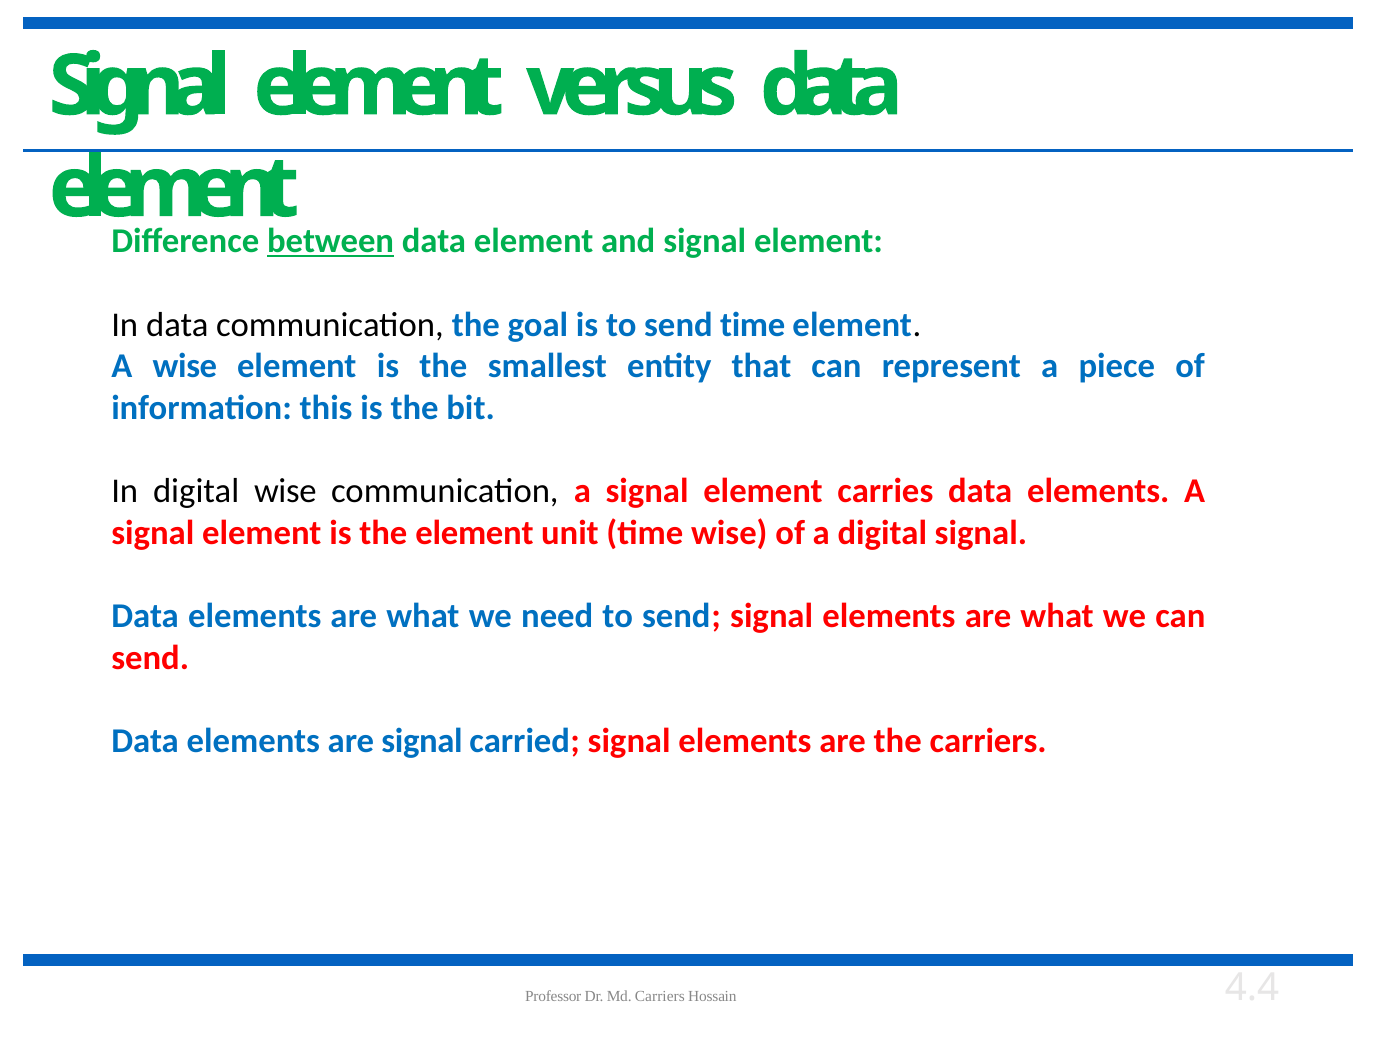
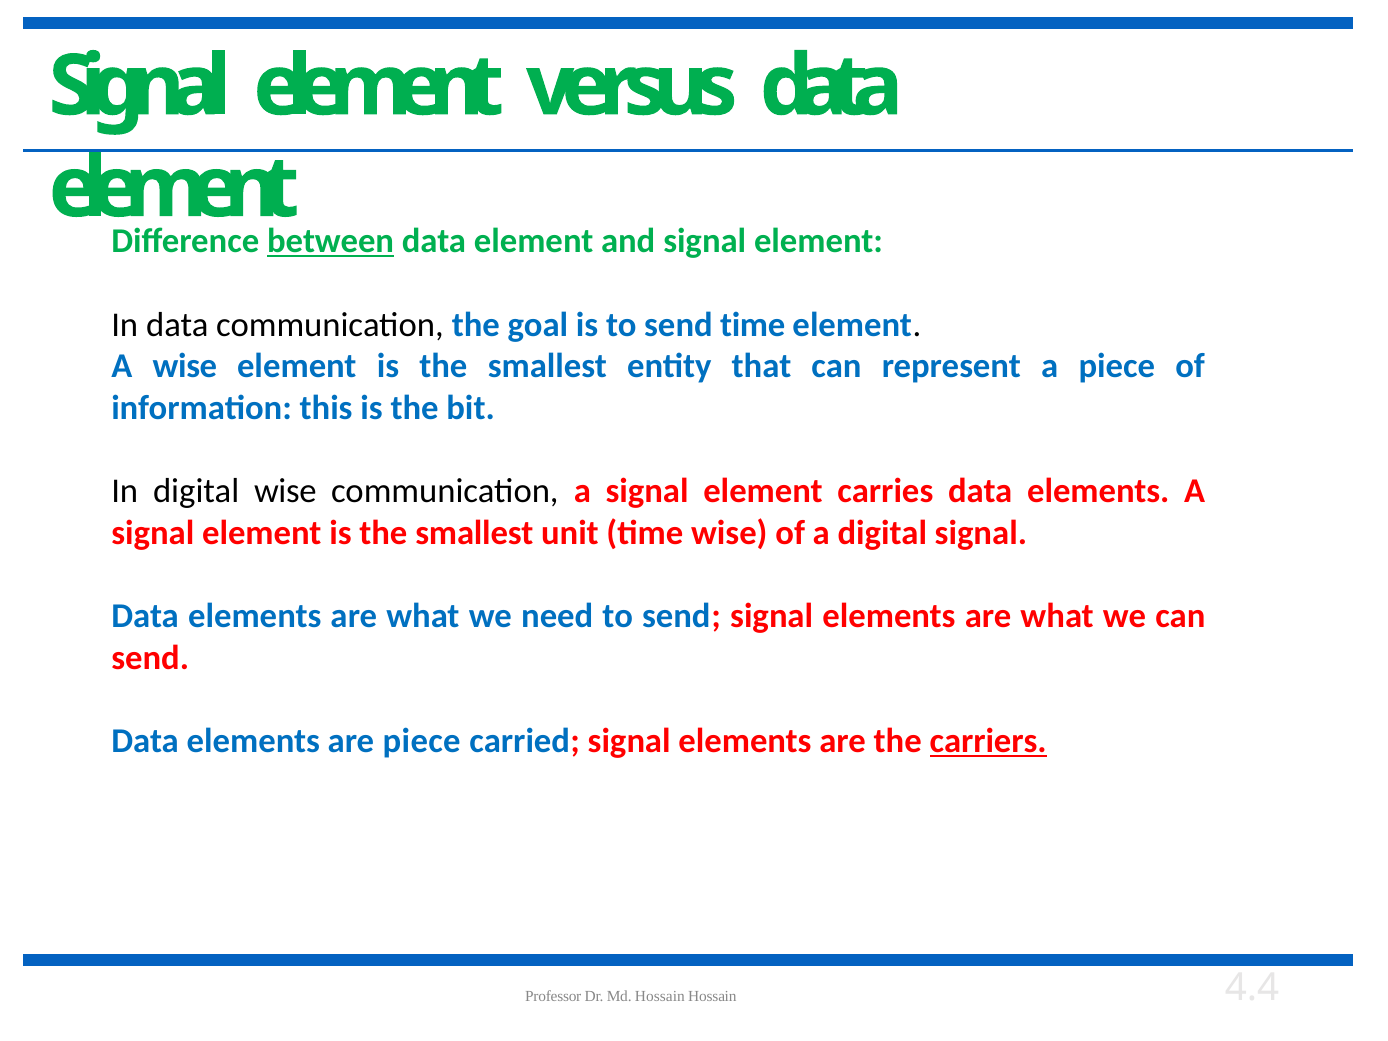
element at (474, 533): element -> smallest
are signal: signal -> piece
carriers at (988, 741) underline: none -> present
Md Carriers: Carriers -> Hossain
